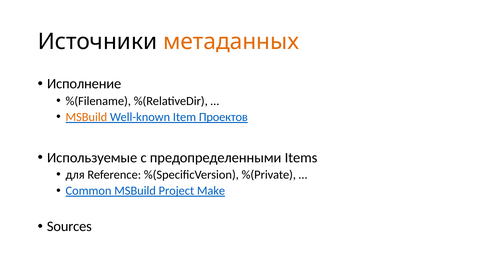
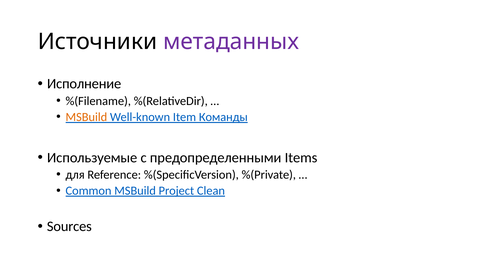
метаданных colour: orange -> purple
Проектов: Проектов -> Команды
Make: Make -> Clean
